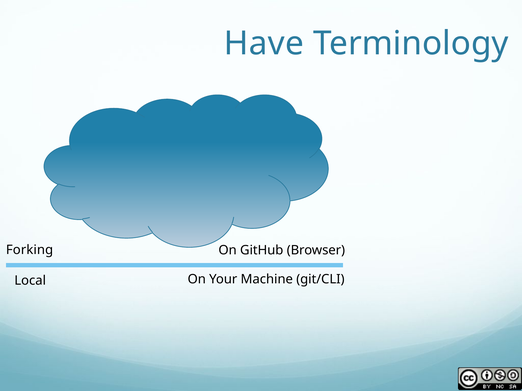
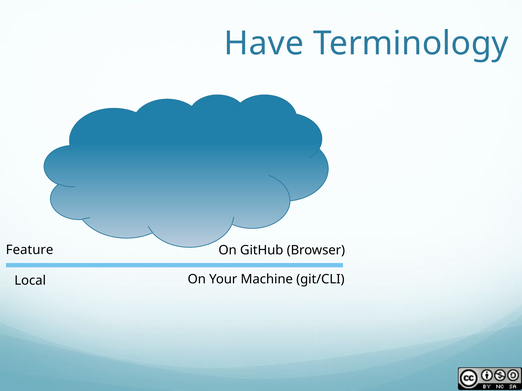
Forking: Forking -> Feature
